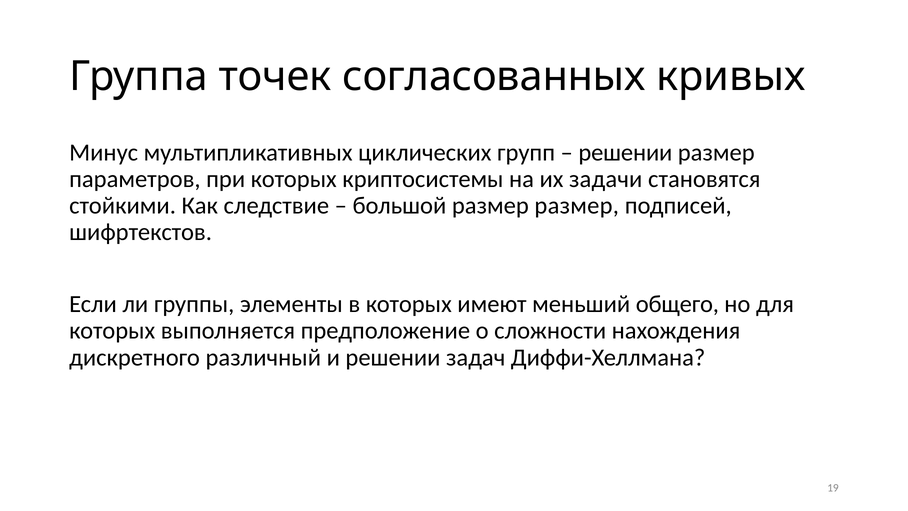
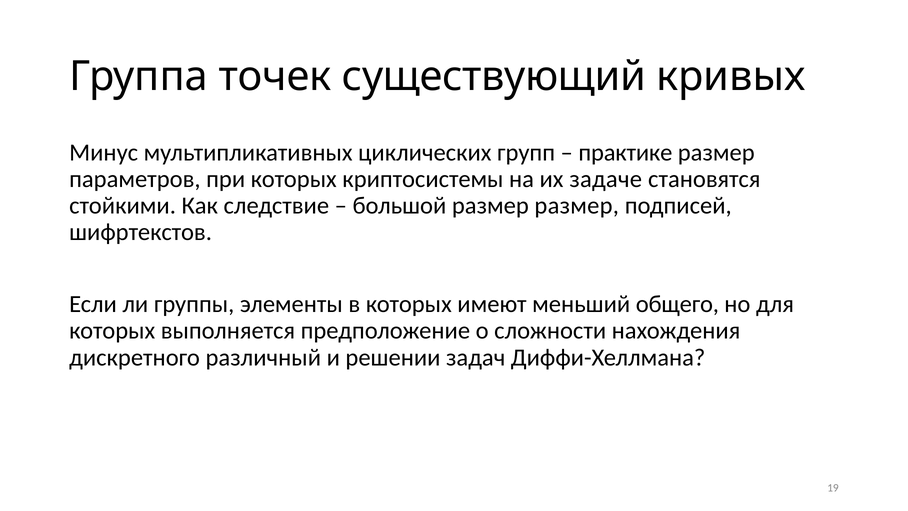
согласованных: согласованных -> существующий
решении at (625, 152): решении -> практике
задачи: задачи -> задаче
